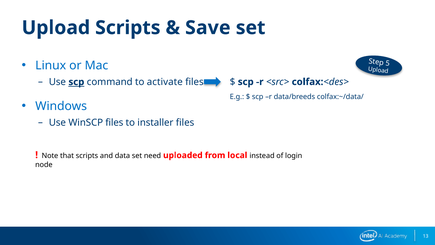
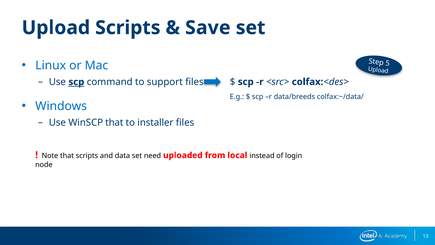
activate: activate -> support
WinSCP files: files -> that
